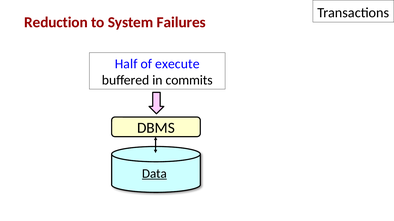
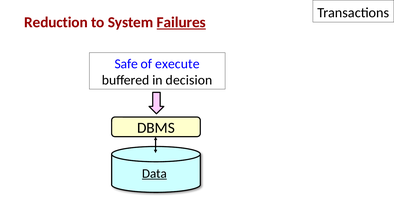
Failures underline: none -> present
Half: Half -> Safe
commits: commits -> decision
